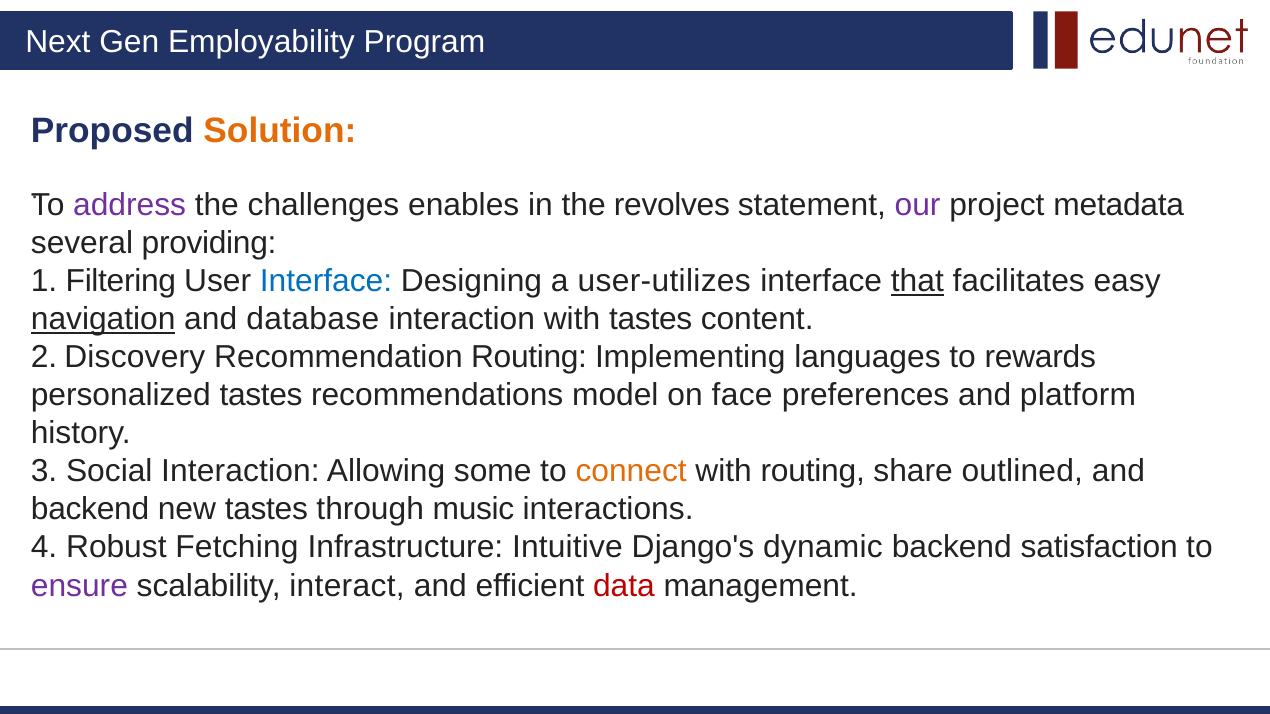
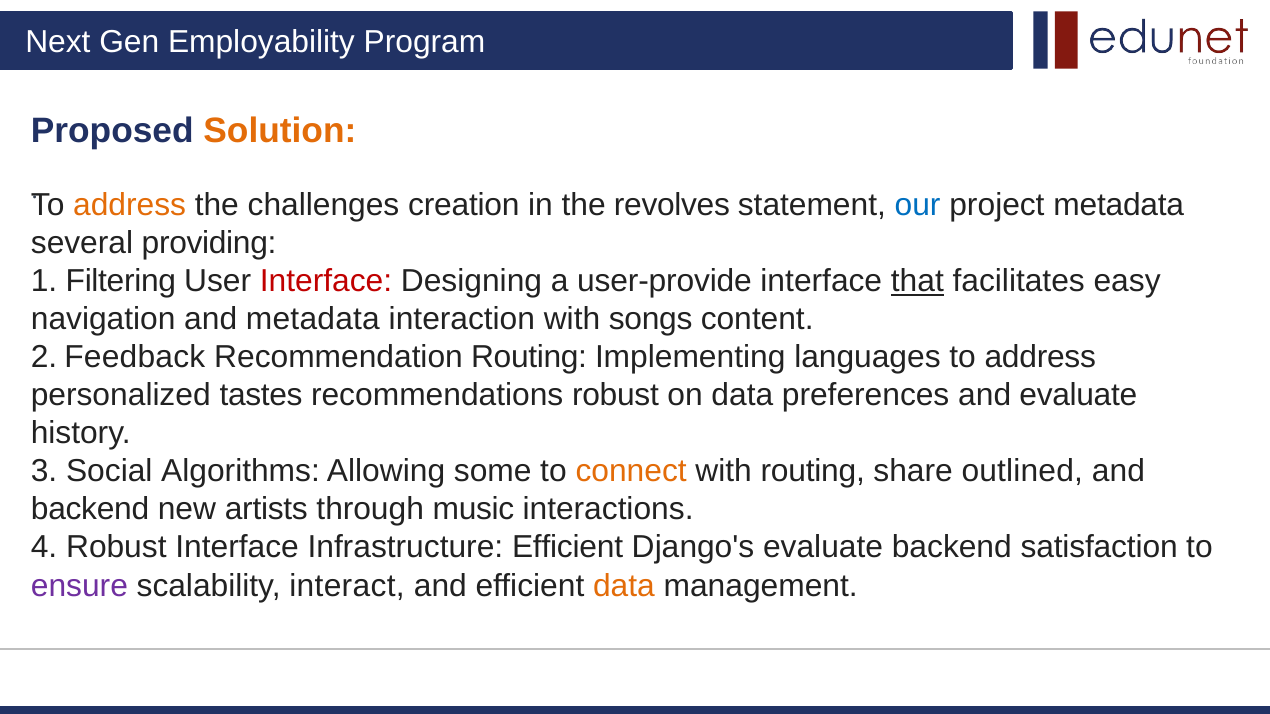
address at (130, 205) colour: purple -> orange
enables: enables -> creation
our colour: purple -> blue
Interface at (326, 281) colour: blue -> red
user-utilizes: user-utilizes -> user-provide
navigation underline: present -> none
and database: database -> metadata
with tastes: tastes -> songs
Discovery: Discovery -> Feedback
rewards at (1040, 357): rewards -> address
recommendations model: model -> robust
on face: face -> data
and platform: platform -> evaluate
Social Interaction: Interaction -> Algorithms
new tastes: tastes -> artists
Robust Fetching: Fetching -> Interface
Infrastructure Intuitive: Intuitive -> Efficient
Django's dynamic: dynamic -> evaluate
data at (624, 586) colour: red -> orange
